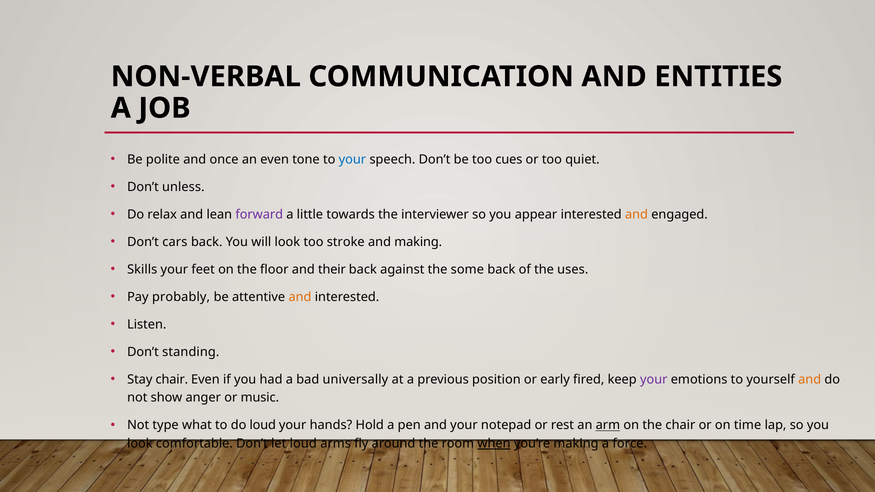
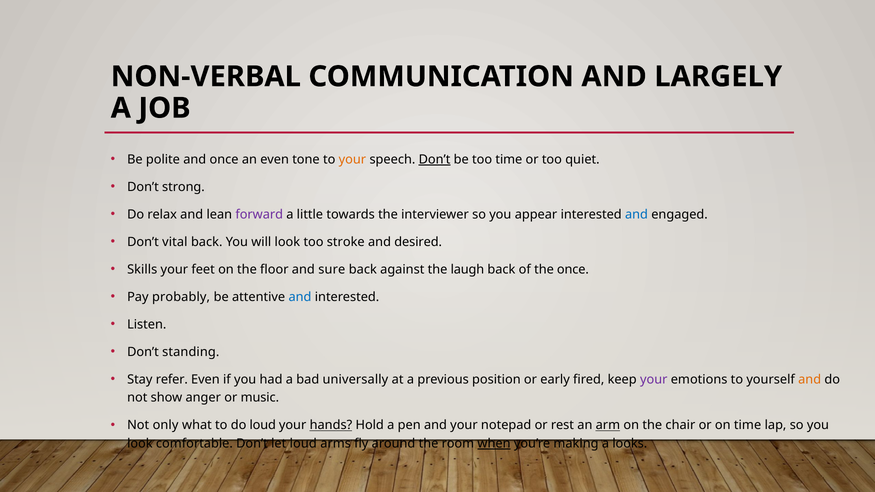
ENTITIES: ENTITIES -> LARGELY
your at (352, 160) colour: blue -> orange
Don’t at (435, 160) underline: none -> present
too cues: cues -> time
unless: unless -> strong
and at (636, 215) colour: orange -> blue
cars: cars -> vital
and making: making -> desired
their: their -> sure
some: some -> laugh
the uses: uses -> once
and at (300, 297) colour: orange -> blue
Stay chair: chair -> refer
type: type -> only
hands underline: none -> present
force: force -> looks
